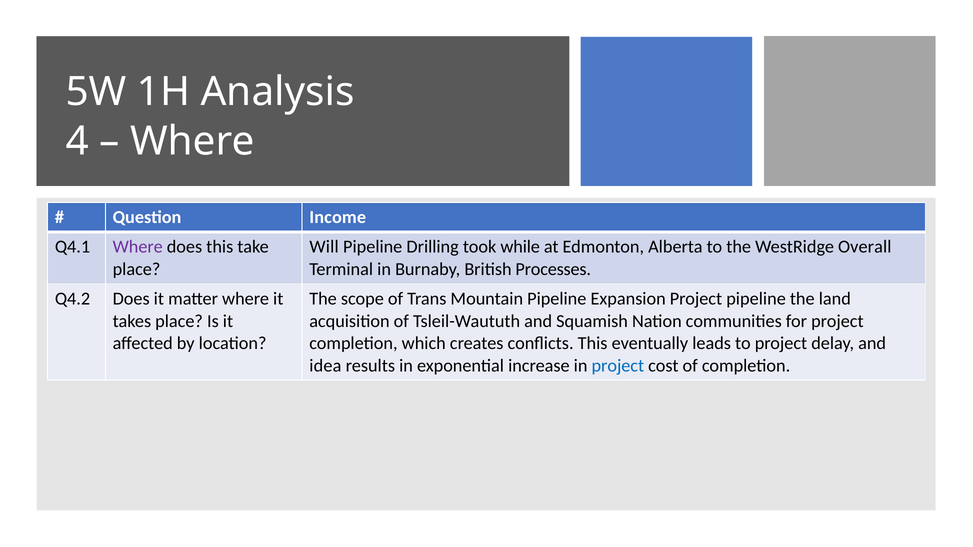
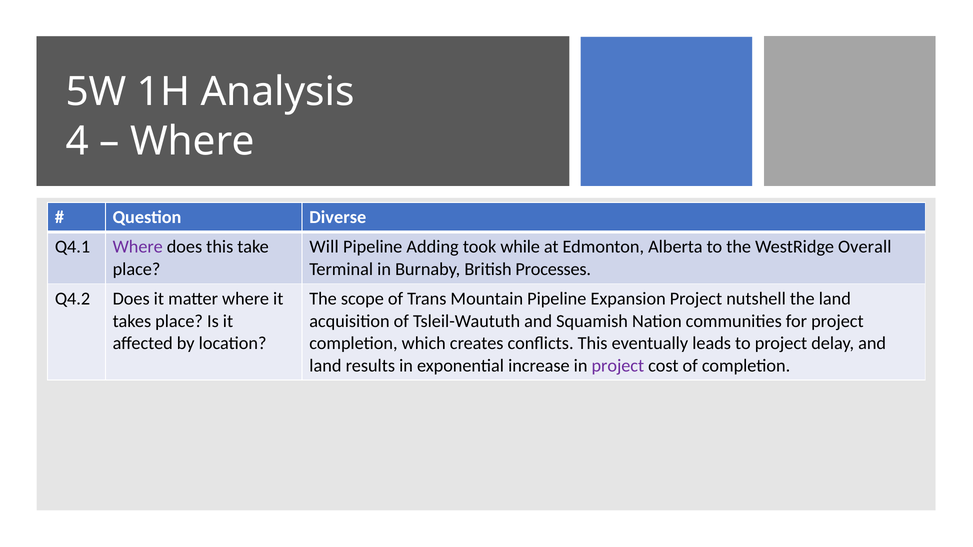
Income: Income -> Diverse
Drilling: Drilling -> Adding
Project pipeline: pipeline -> nutshell
idea at (325, 366): idea -> land
project at (618, 366) colour: blue -> purple
